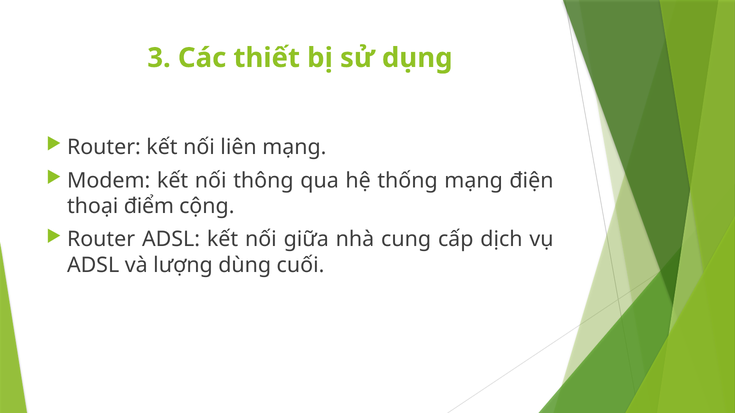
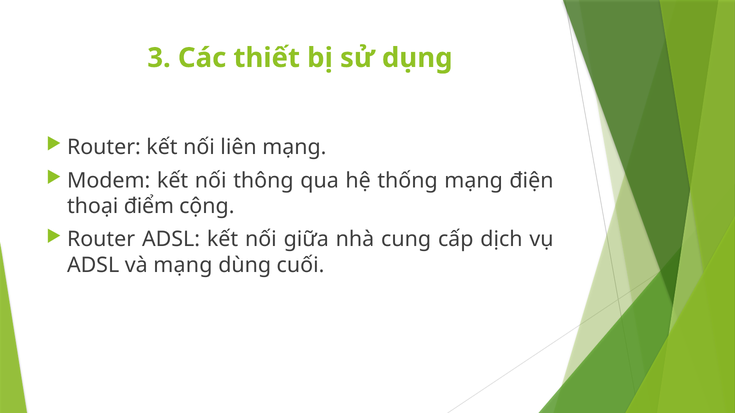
và lượng: lượng -> mạng
